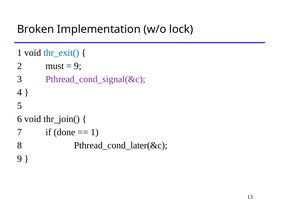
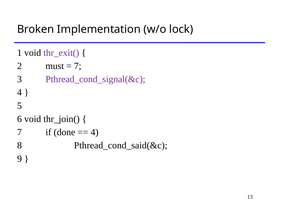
thr_exit( colour: blue -> purple
9 at (78, 66): 9 -> 7
1 at (95, 132): 1 -> 4
Pthread_cond_later(&c: Pthread_cond_later(&c -> Pthread_cond_said(&c
